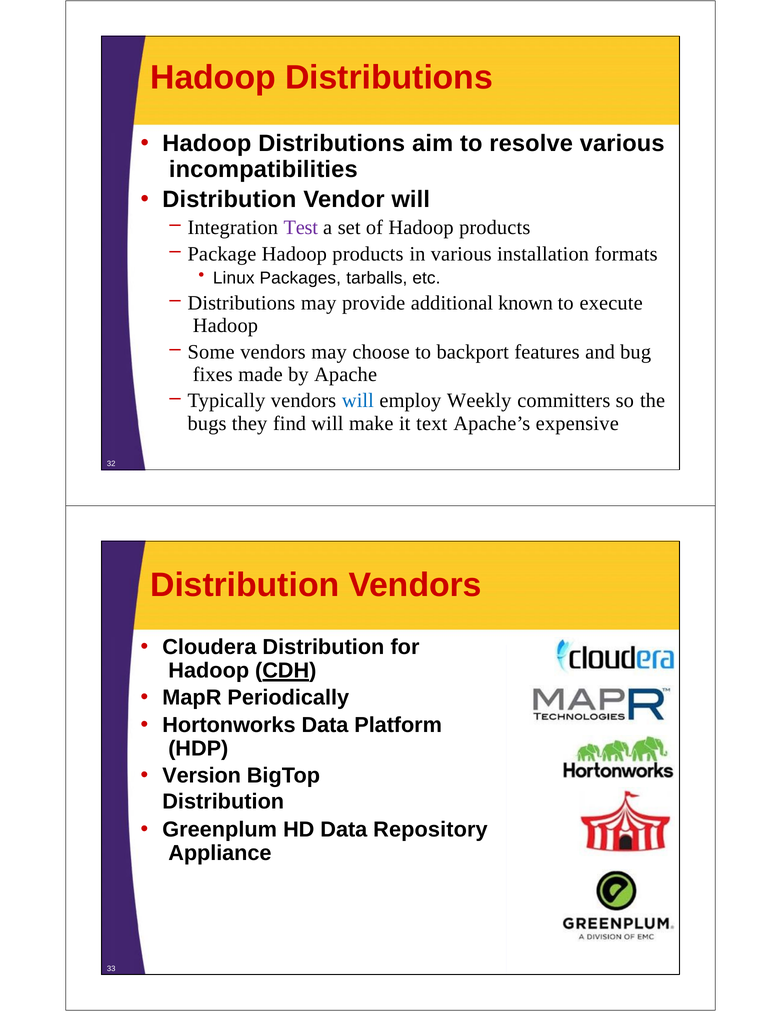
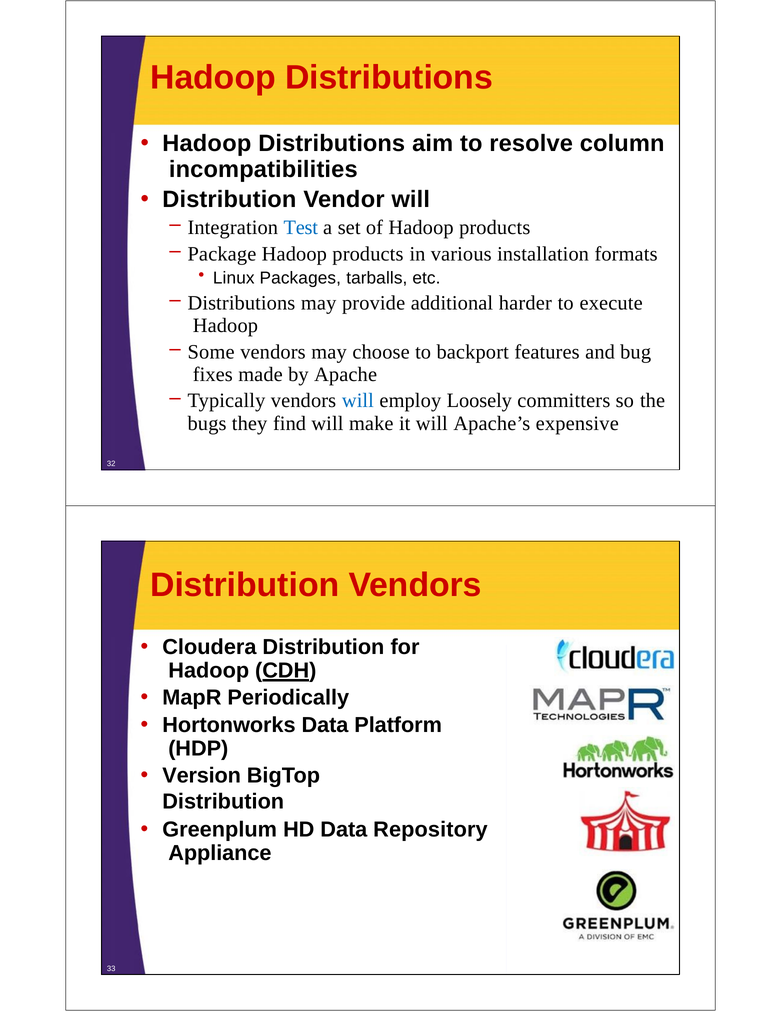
resolve various: various -> column
Test colour: purple -> blue
known: known -> harder
Weekly: Weekly -> Loosely
it text: text -> will
